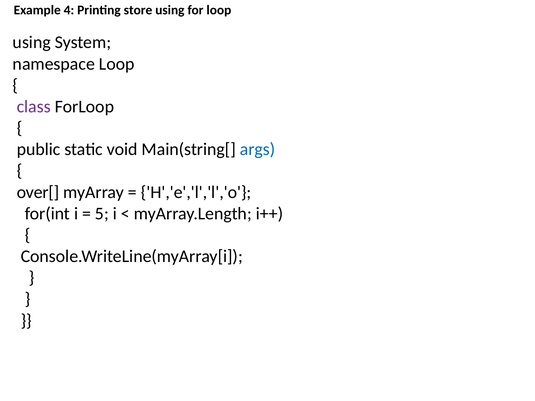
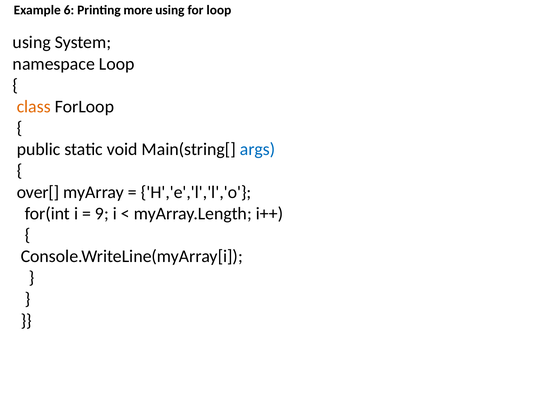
4: 4 -> 6
store: store -> more
class colour: purple -> orange
5: 5 -> 9
